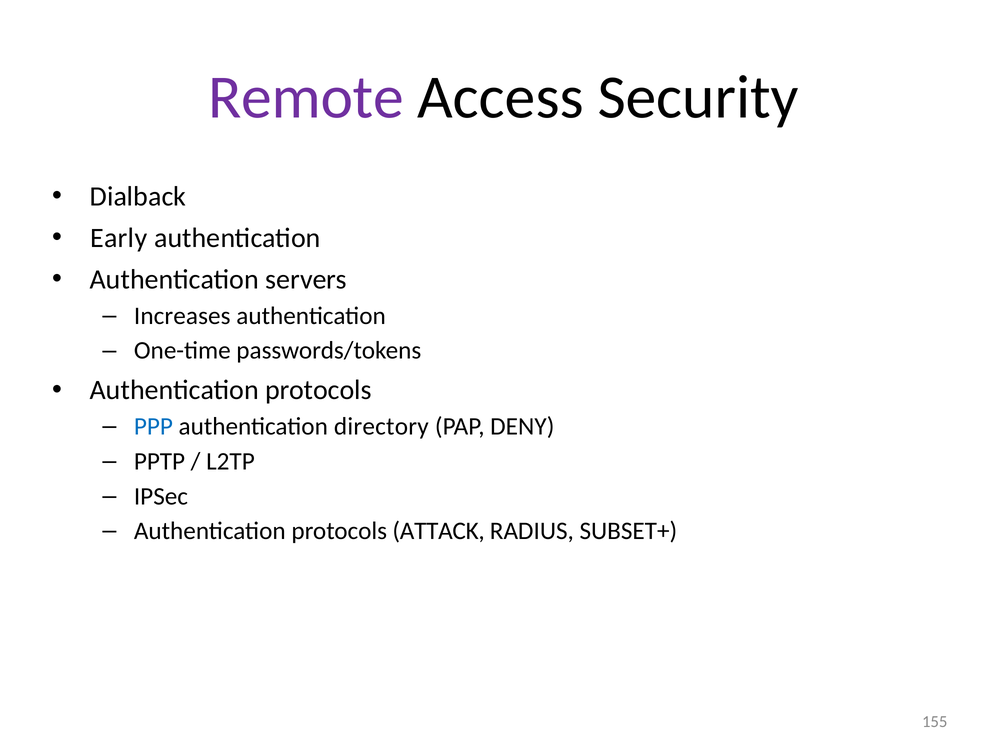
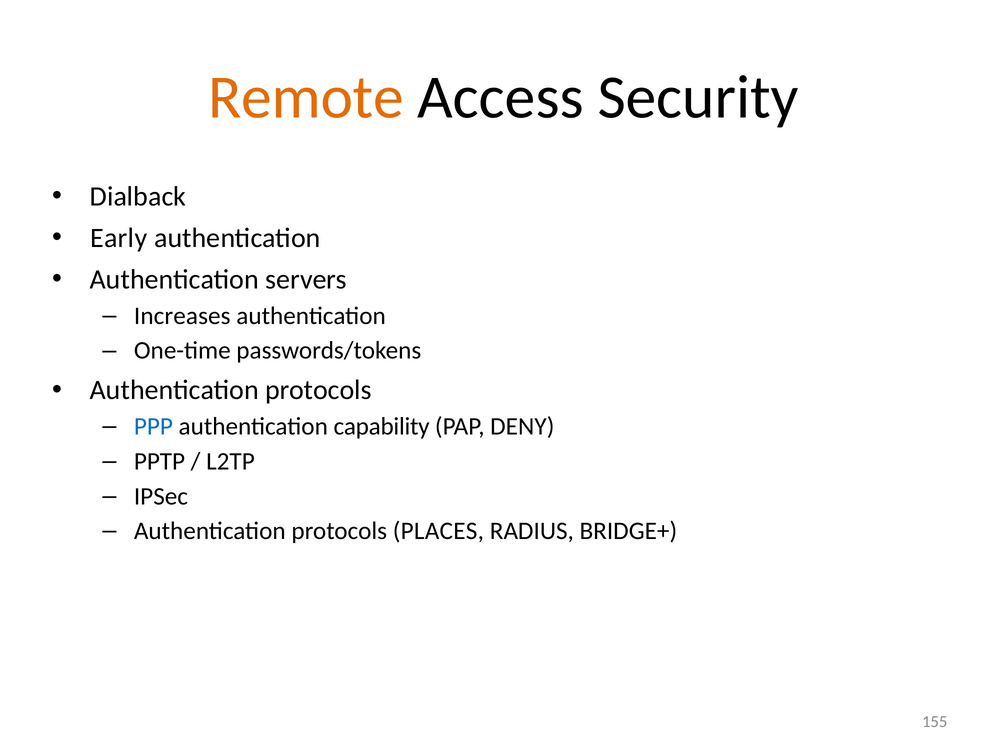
Remote colour: purple -> orange
directory: directory -> capability
ATTACK: ATTACK -> PLACES
SUBSET+: SUBSET+ -> BRIDGE+
